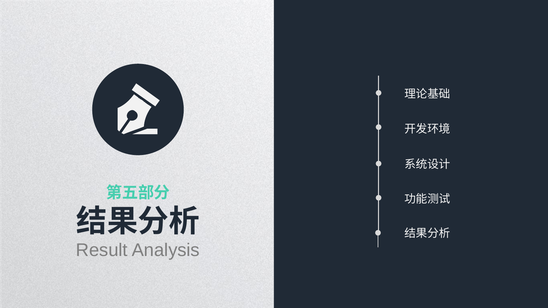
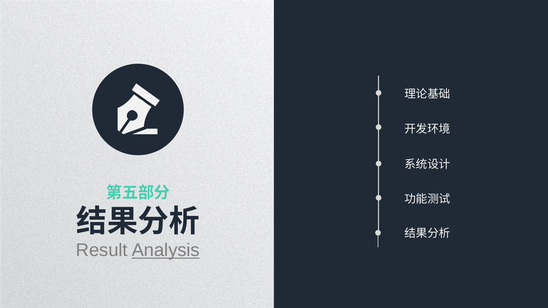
Analysis underline: none -> present
